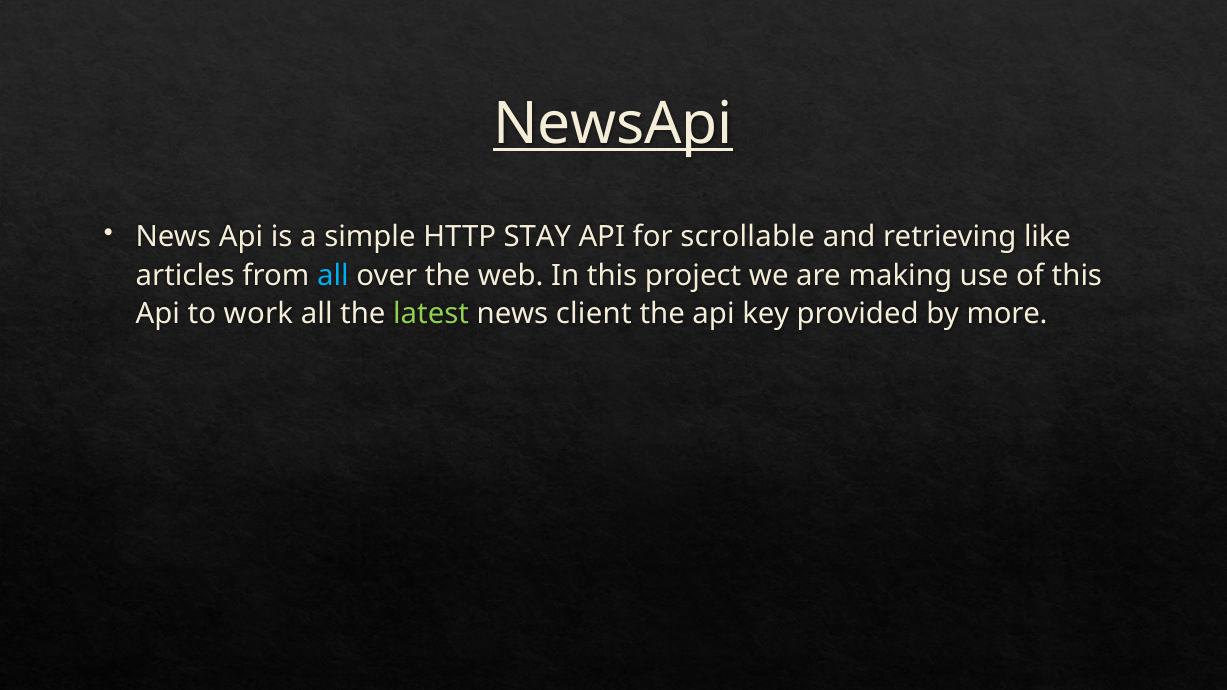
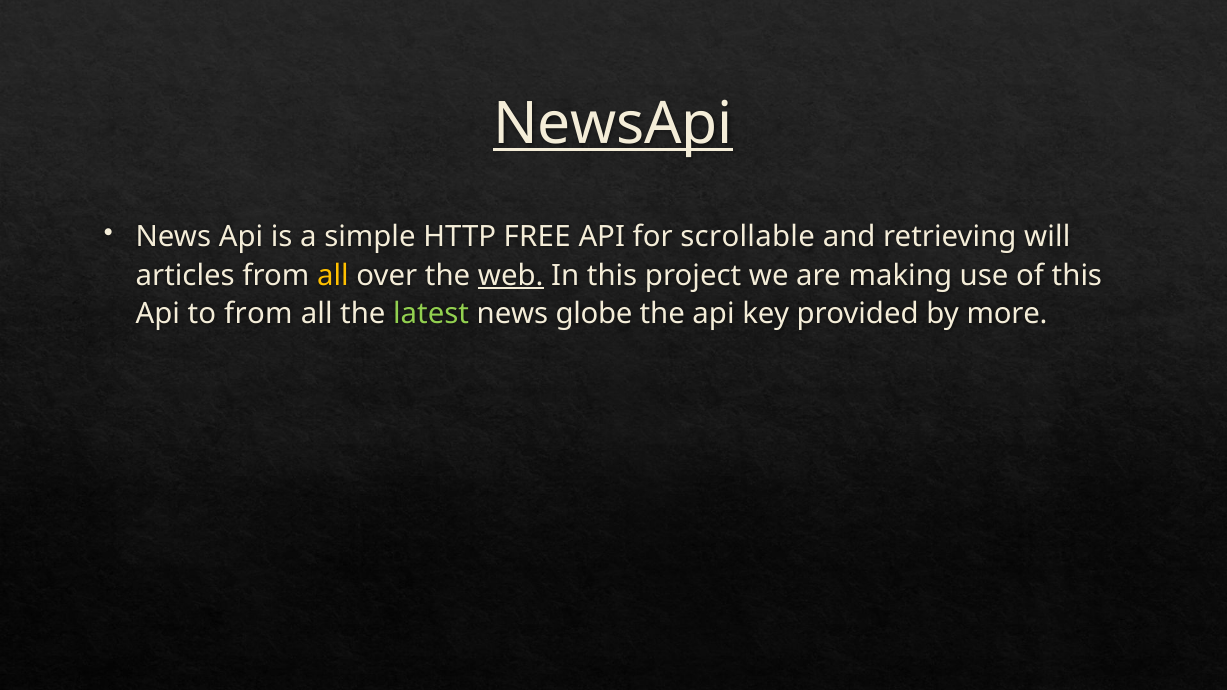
STAY: STAY -> FREE
like: like -> will
all at (333, 276) colour: light blue -> yellow
web underline: none -> present
to work: work -> from
client: client -> globe
